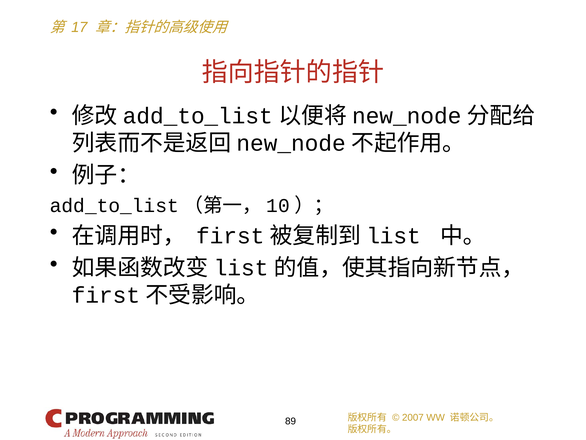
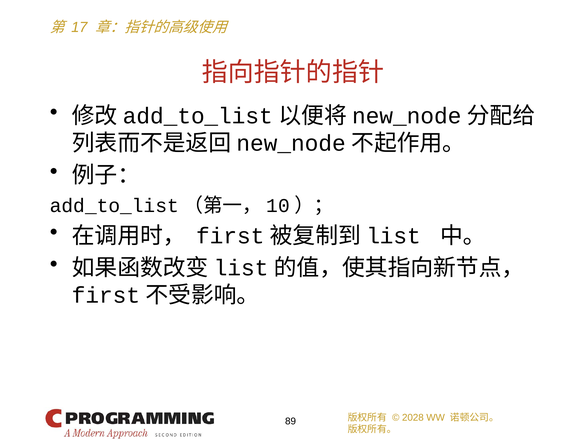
2007: 2007 -> 2028
